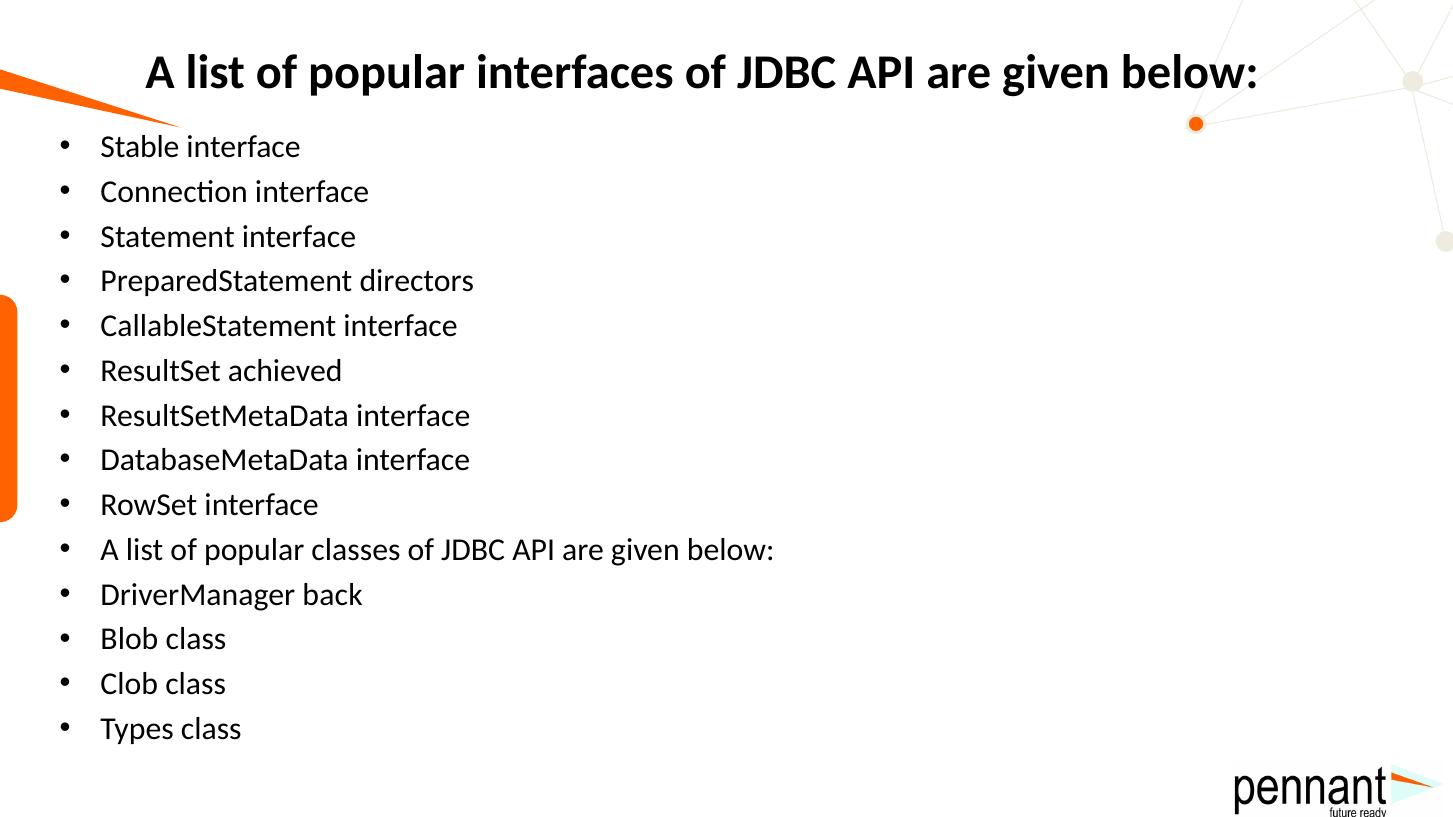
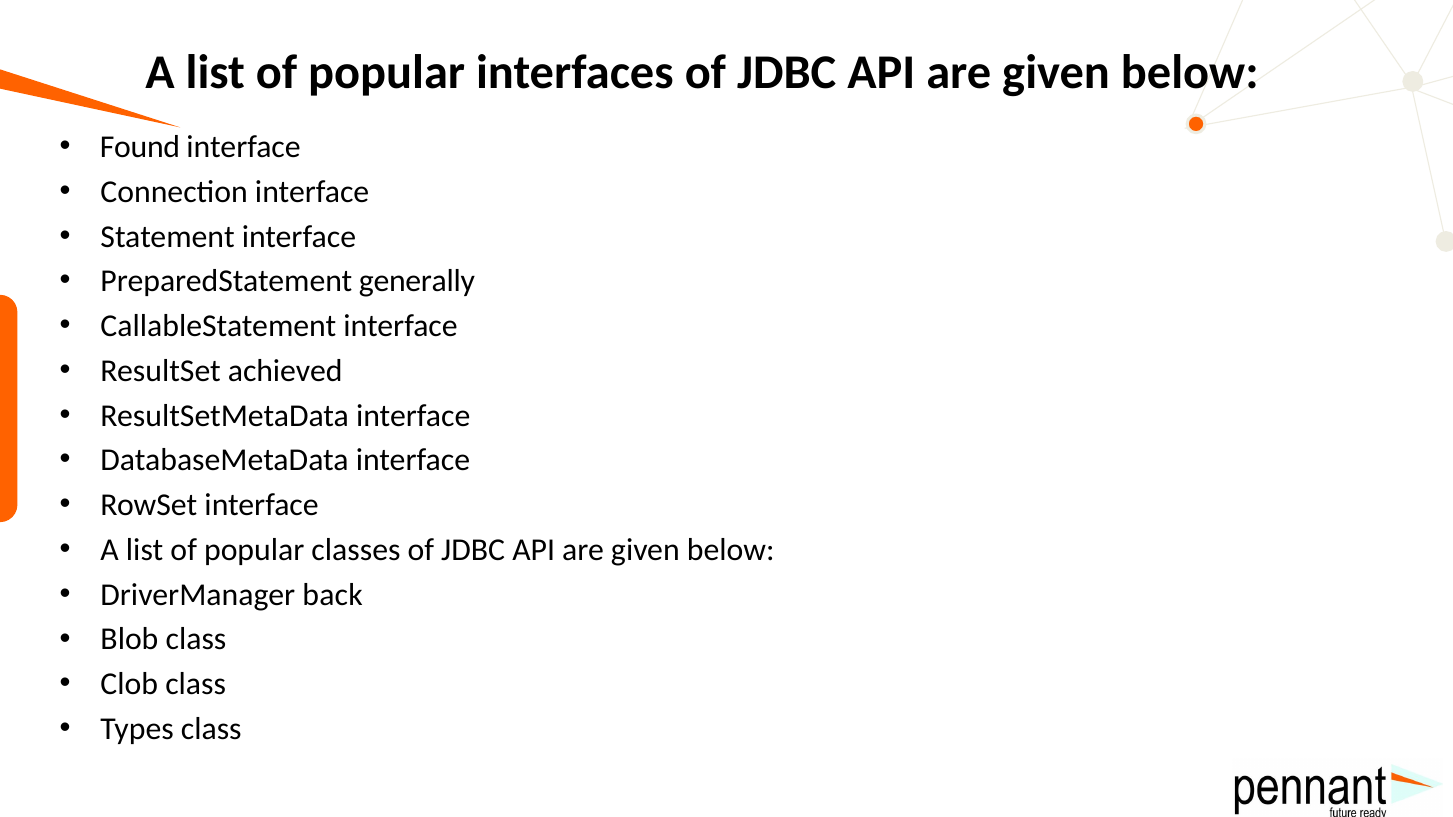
Stable: Stable -> Found
directors: directors -> generally
